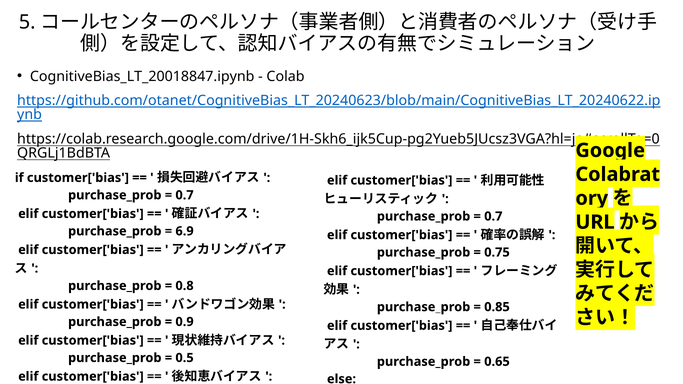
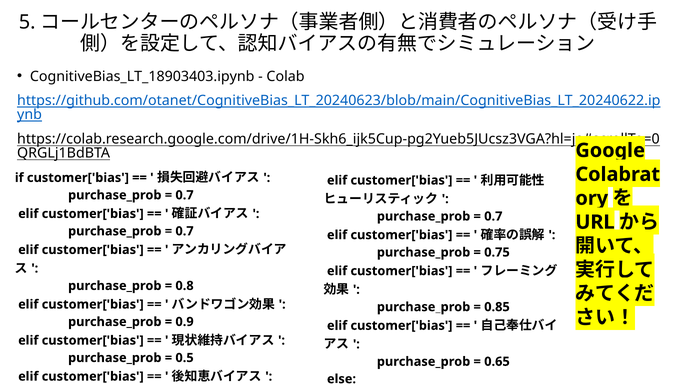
CognitiveBias_LT_20018847.ipynb: CognitiveBias_LT_20018847.ipynb -> CognitiveBias_LT_18903403.ipynb
6.9 at (185, 231): 6.9 -> 0.7
